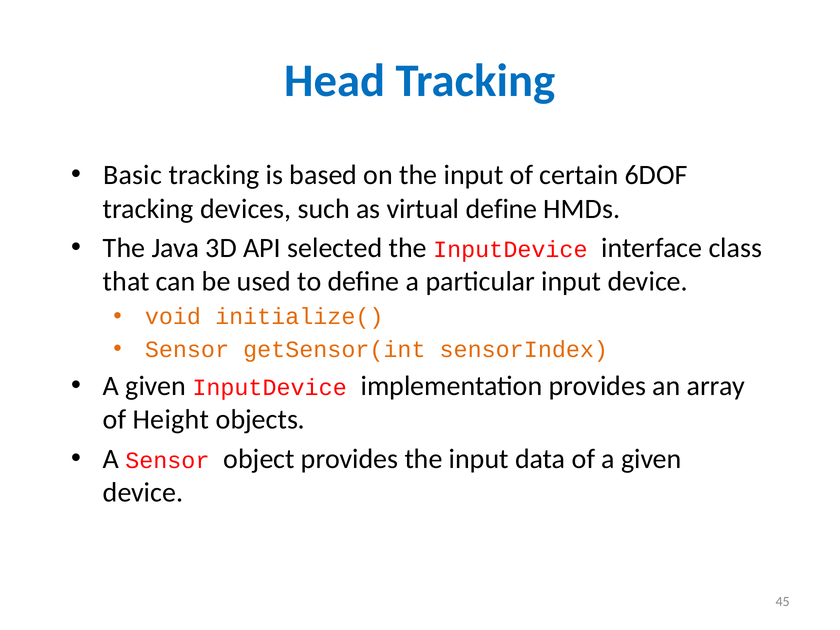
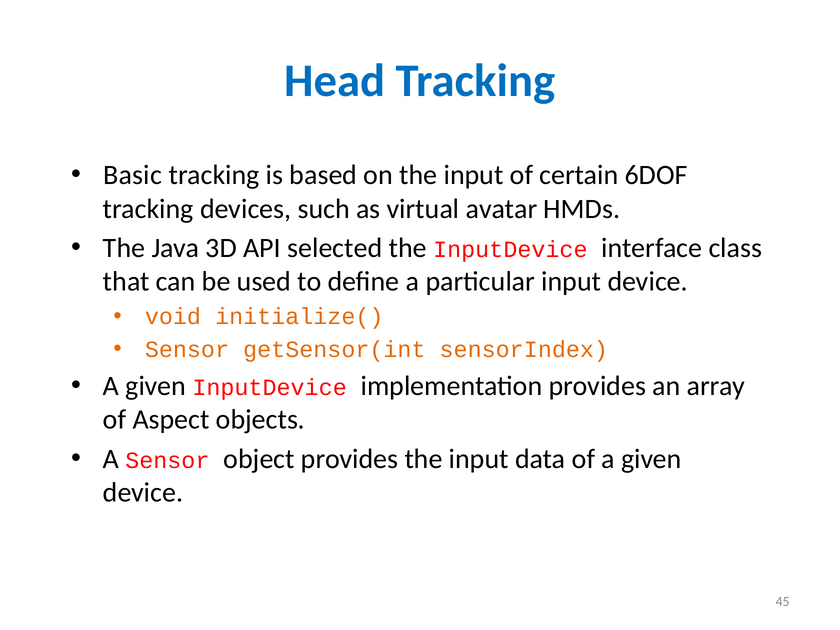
virtual define: define -> avatar
Height: Height -> Aspect
